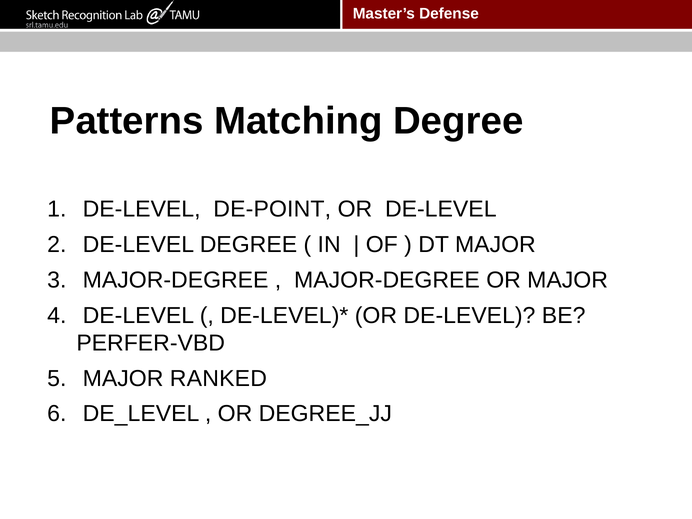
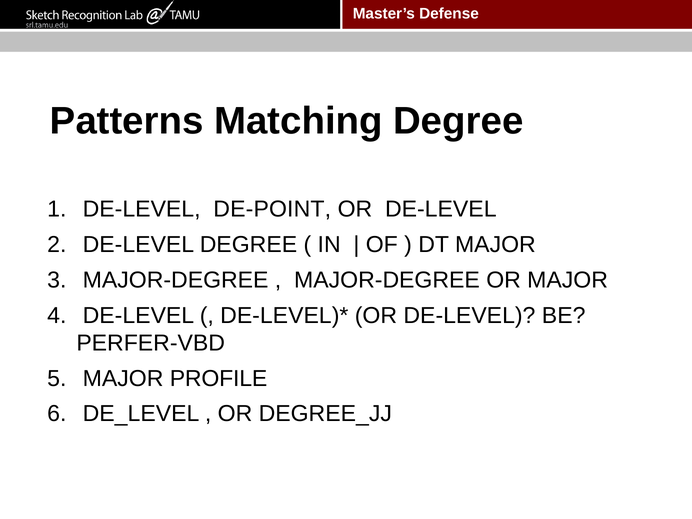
RANKED: RANKED -> PROFILE
